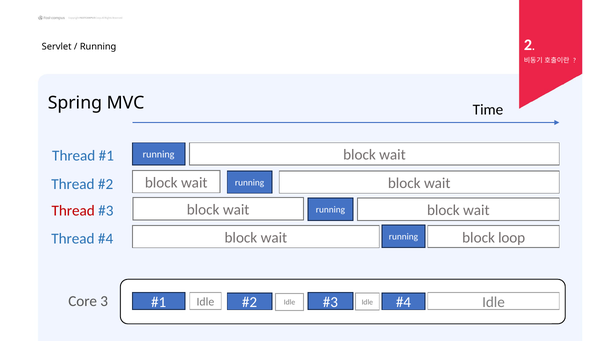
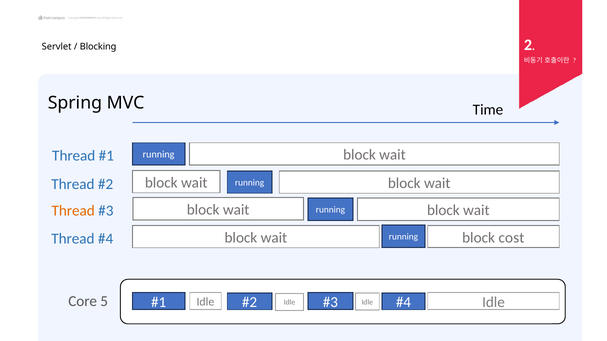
Running at (98, 47): Running -> Blocking
Thread at (73, 211) colour: red -> orange
loop: loop -> cost
3: 3 -> 5
